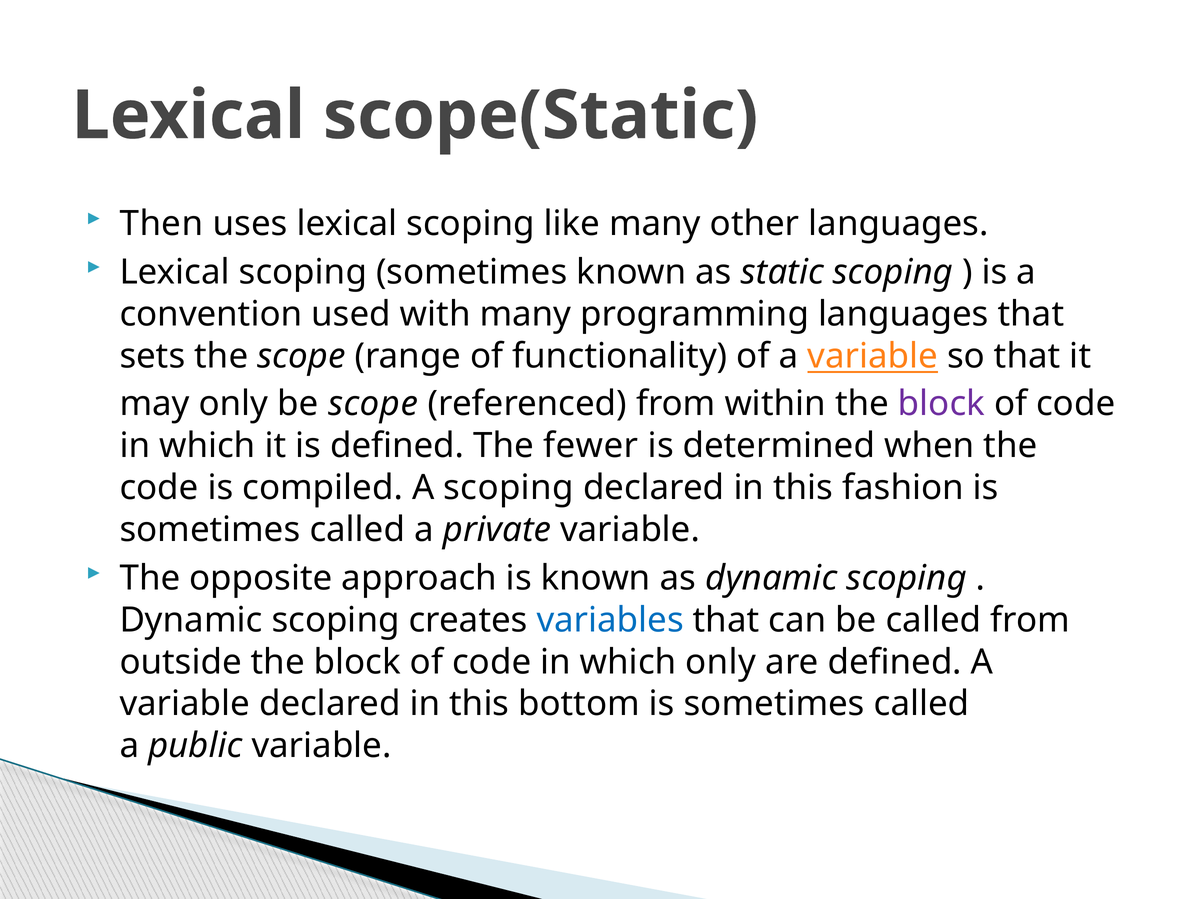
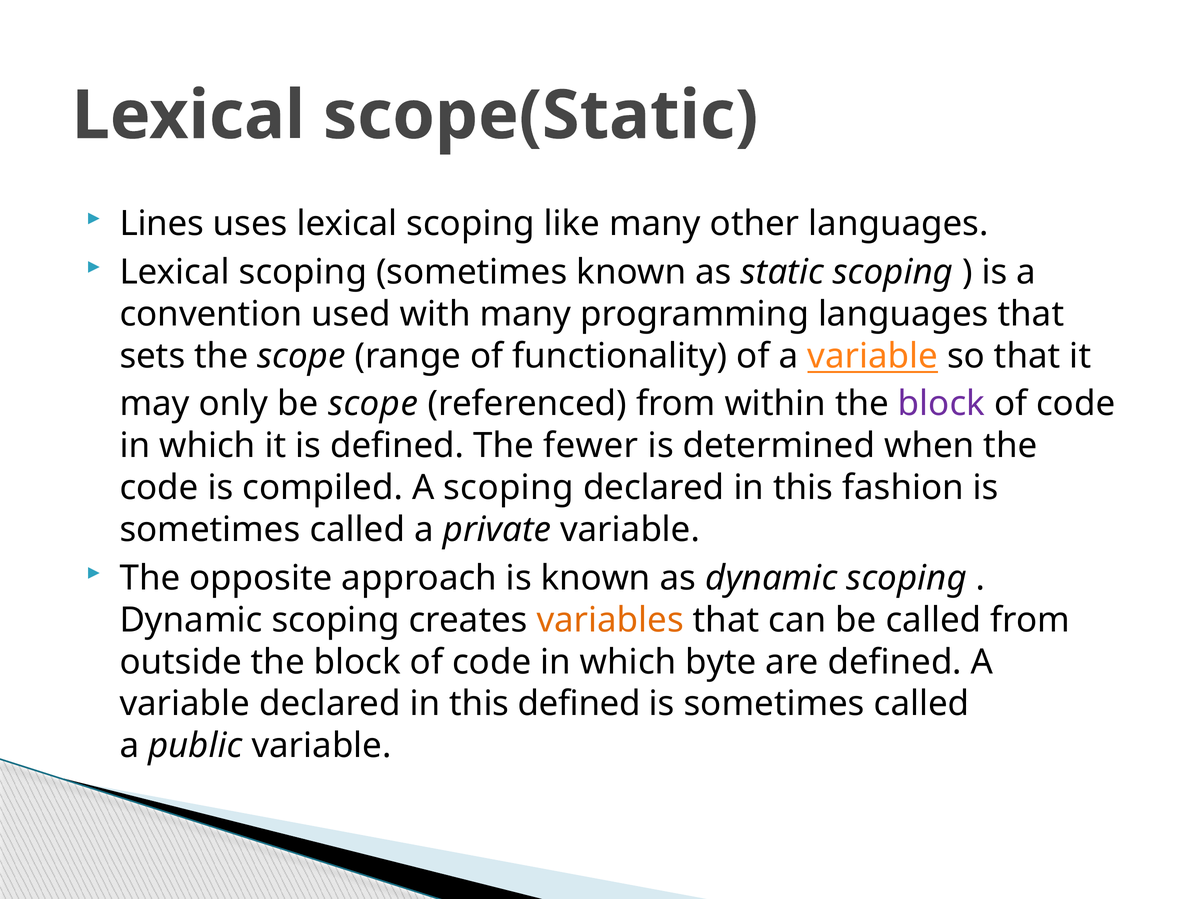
Then: Then -> Lines
variables colour: blue -> orange
which only: only -> byte
this bottom: bottom -> defined
